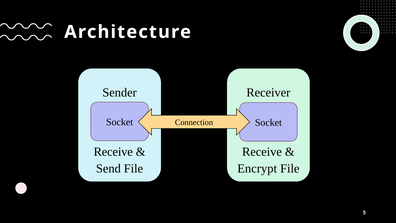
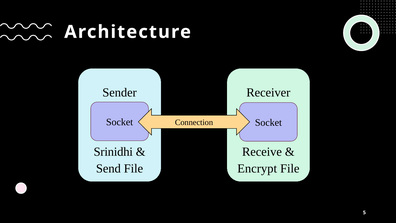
Receive at (113, 152): Receive -> Srinidhi
